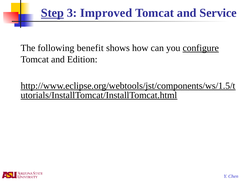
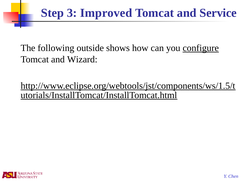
Step underline: present -> none
benefit: benefit -> outside
Edition: Edition -> Wizard
